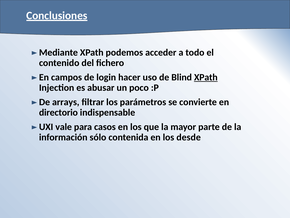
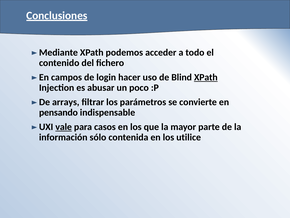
directorio: directorio -> pensando
vale underline: none -> present
desde: desde -> utilice
